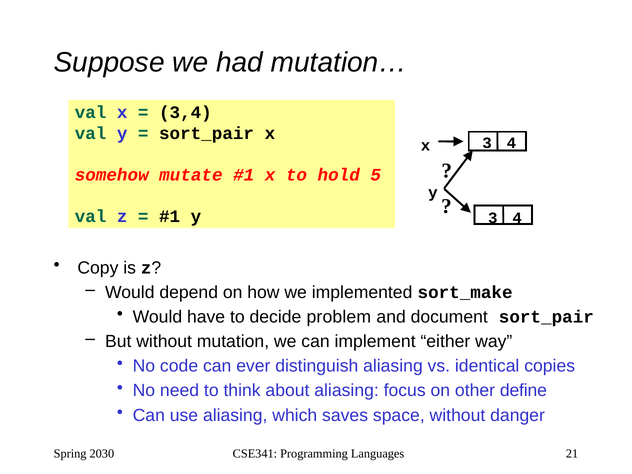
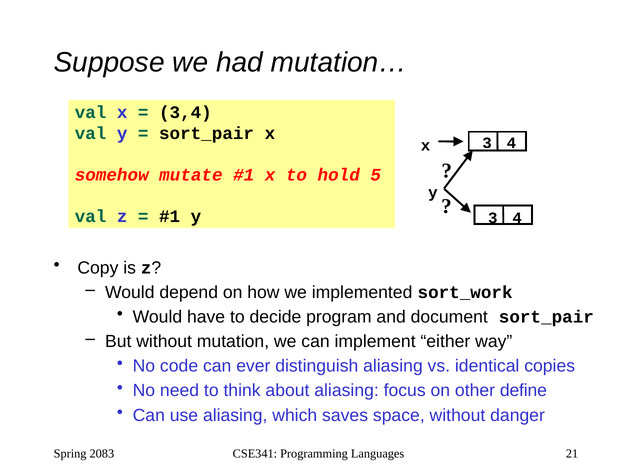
sort_make: sort_make -> sort_work
problem: problem -> program
2030: 2030 -> 2083
